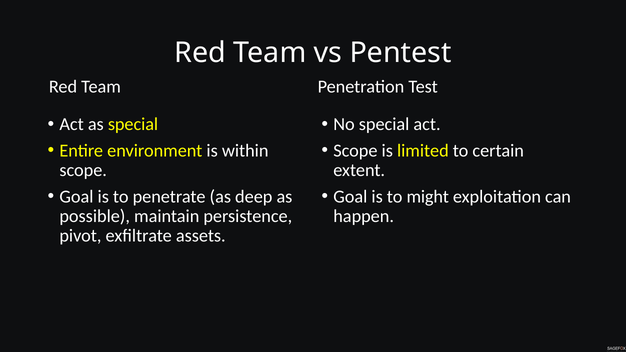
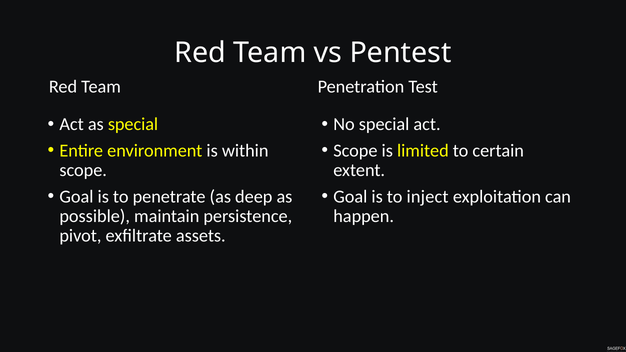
might: might -> inject
